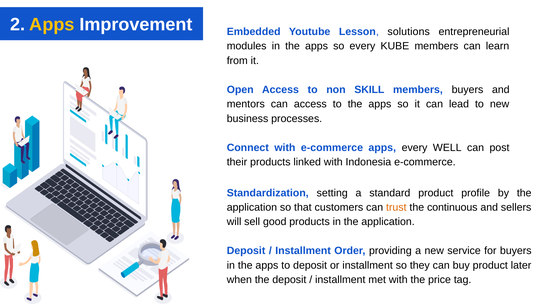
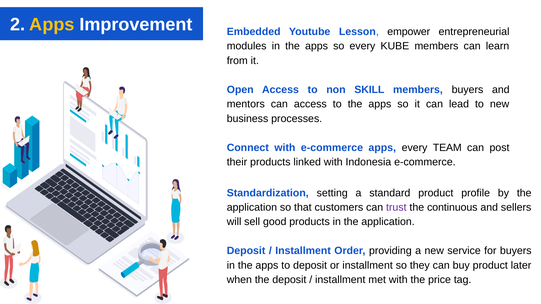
solutions: solutions -> empower
WELL: WELL -> TEAM
trust colour: orange -> purple
